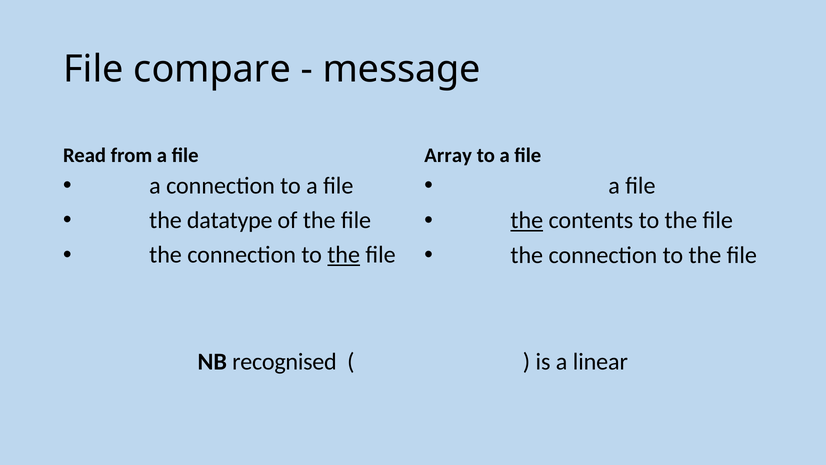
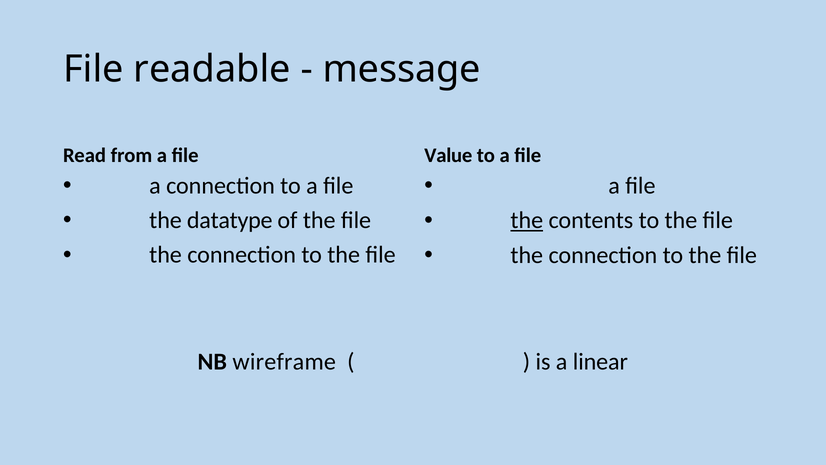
compare: compare -> readable
Array: Array -> Value
the at (344, 255) underline: present -> none
recognised: recognised -> wireframe
